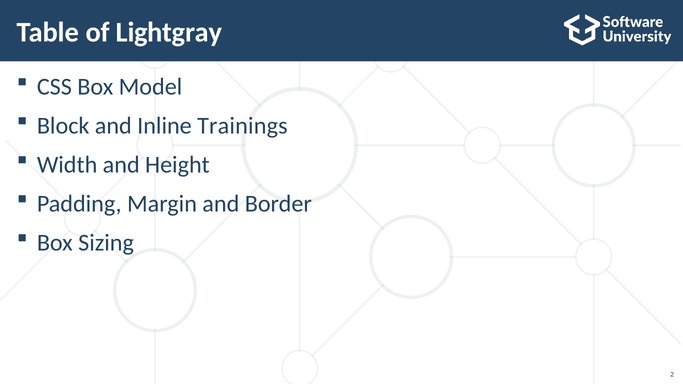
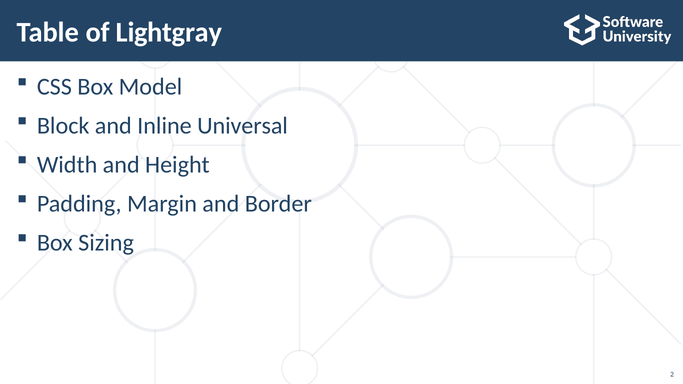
Trainings: Trainings -> Universal
